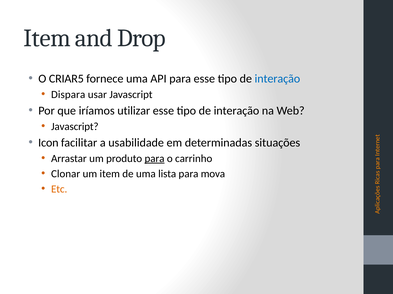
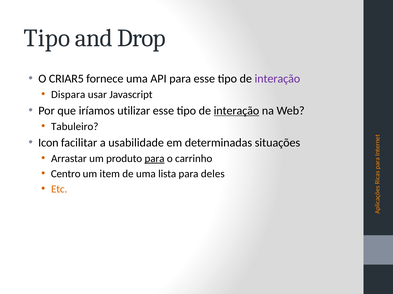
Item at (47, 38): Item -> Tipo
interação at (277, 79) colour: blue -> purple
interação at (236, 111) underline: none -> present
Javascript at (75, 127): Javascript -> Tabuleiro
Clonar: Clonar -> Centro
mova: mova -> deles
